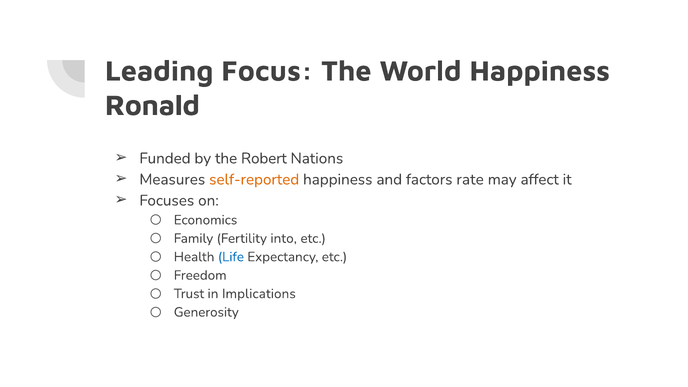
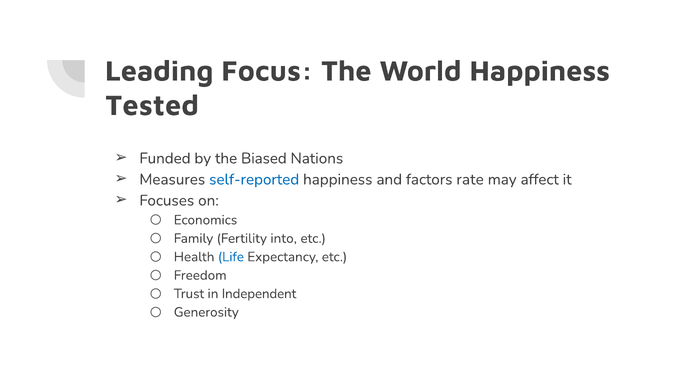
Ronald: Ronald -> Tested
Robert: Robert -> Biased
self-reported colour: orange -> blue
Implications: Implications -> Independent
